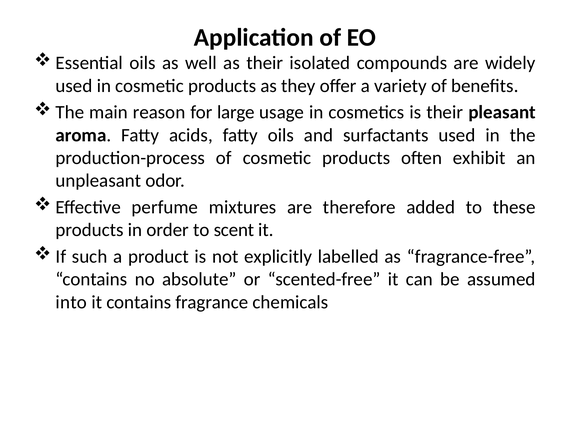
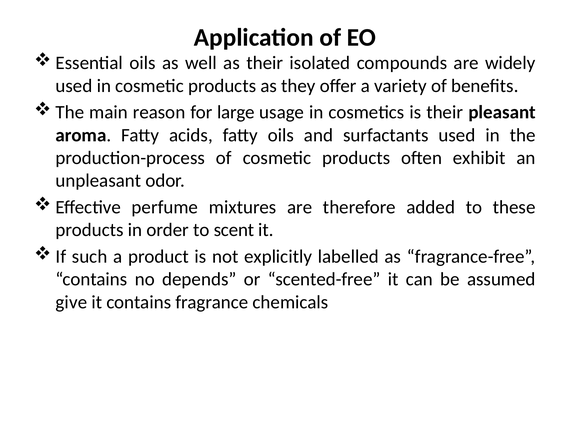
absolute: absolute -> depends
into: into -> give
